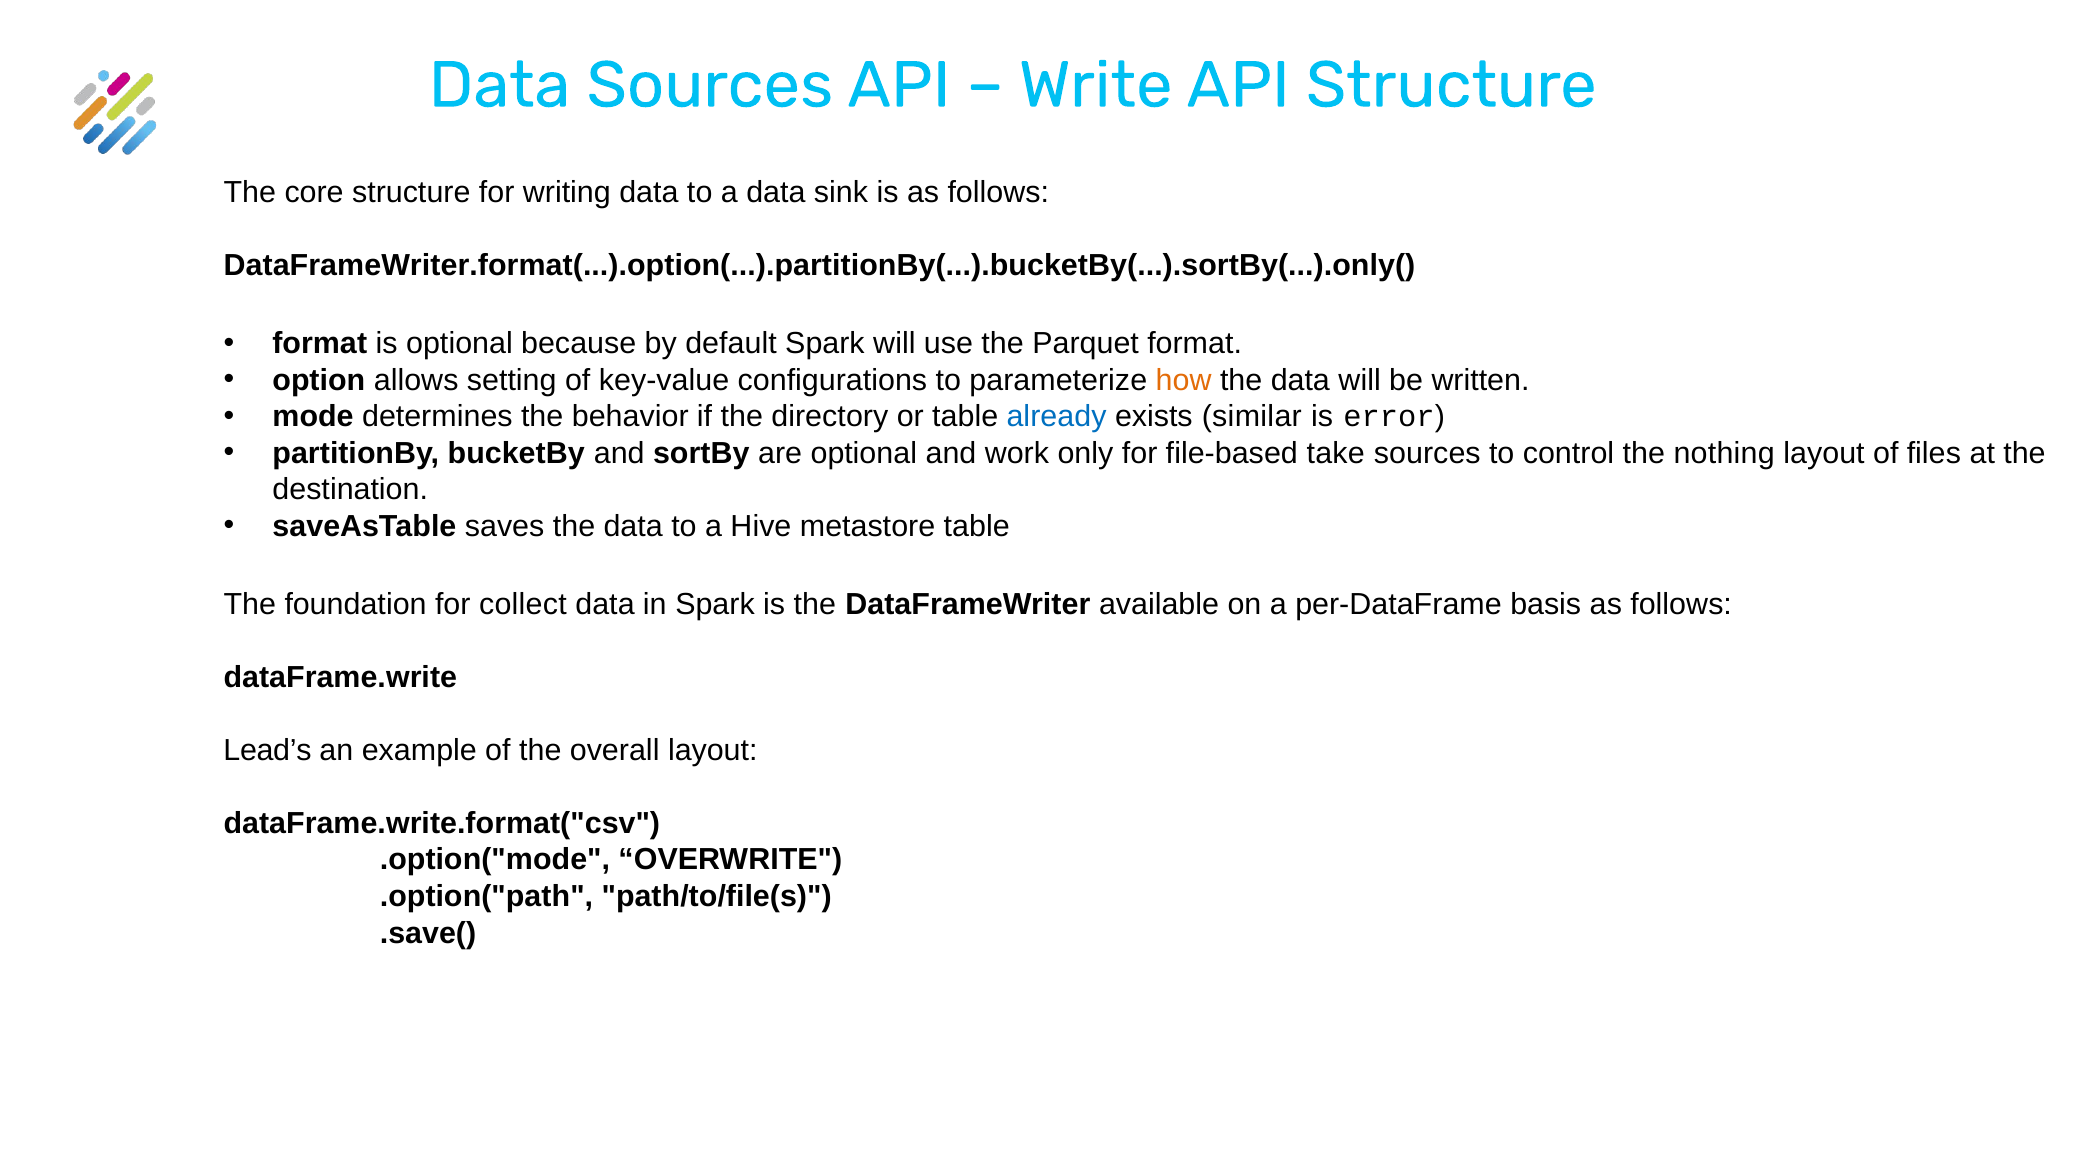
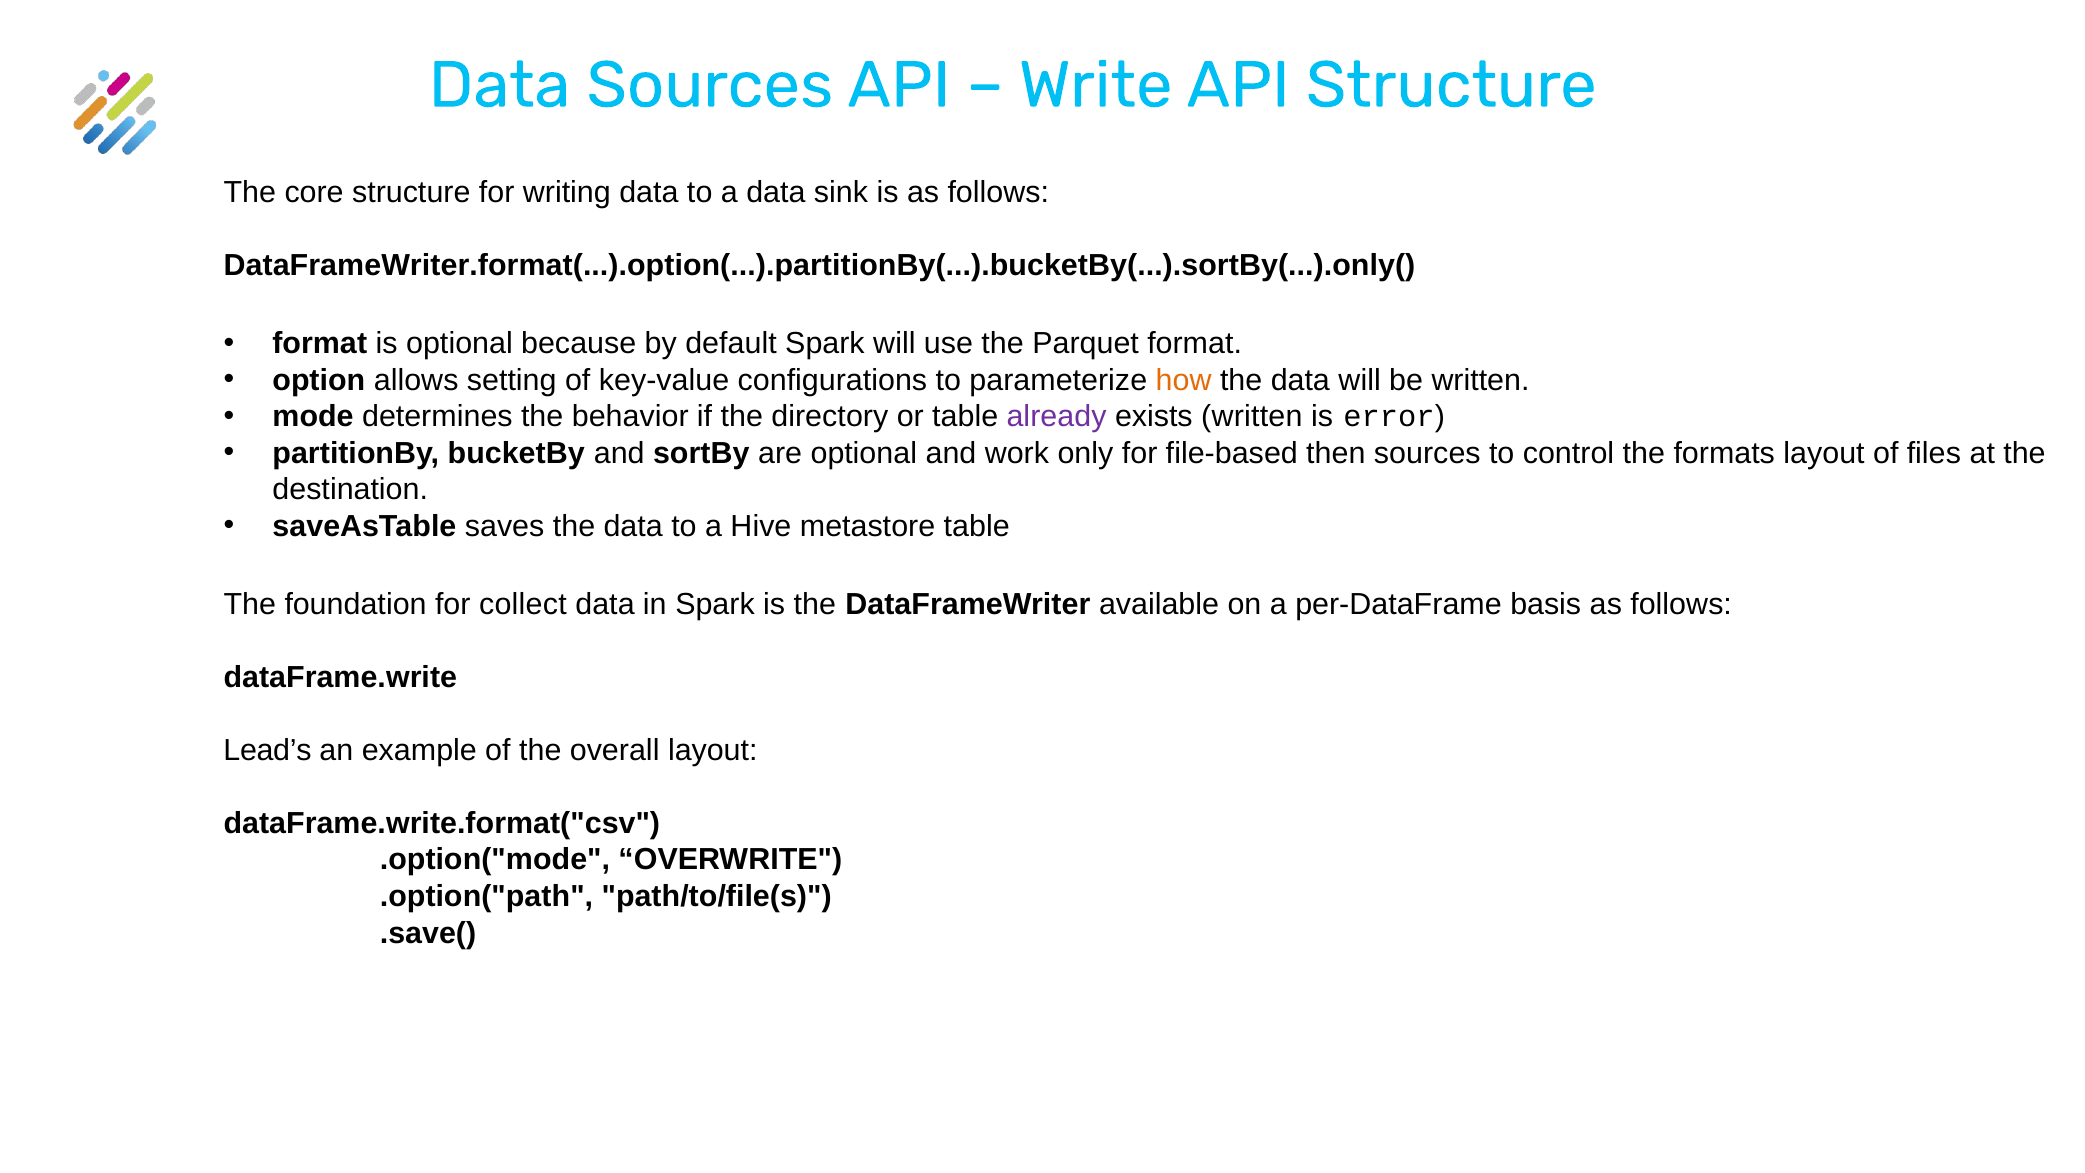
already colour: blue -> purple
exists similar: similar -> written
take: take -> then
nothing: nothing -> formats
